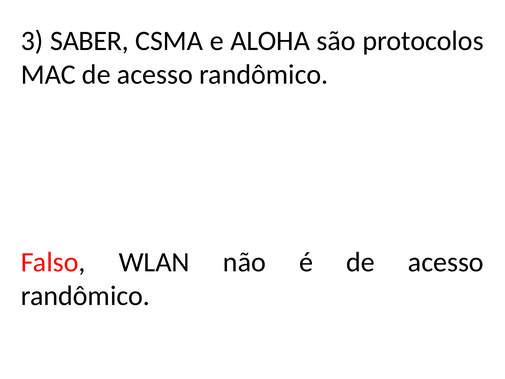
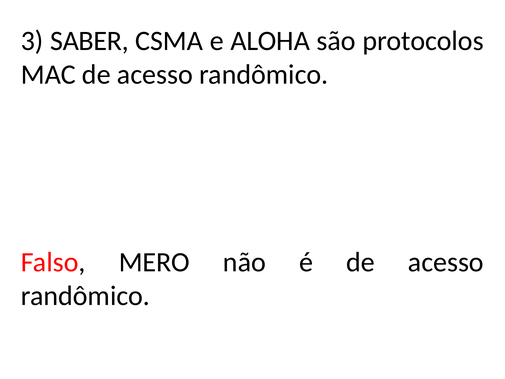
WLAN: WLAN -> MERO
